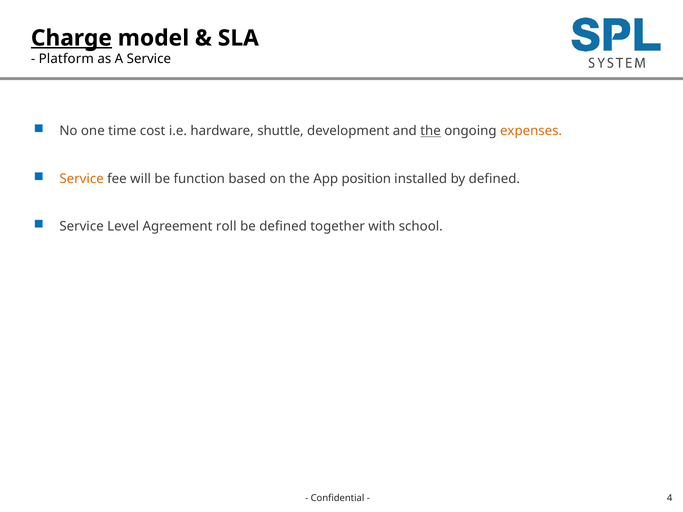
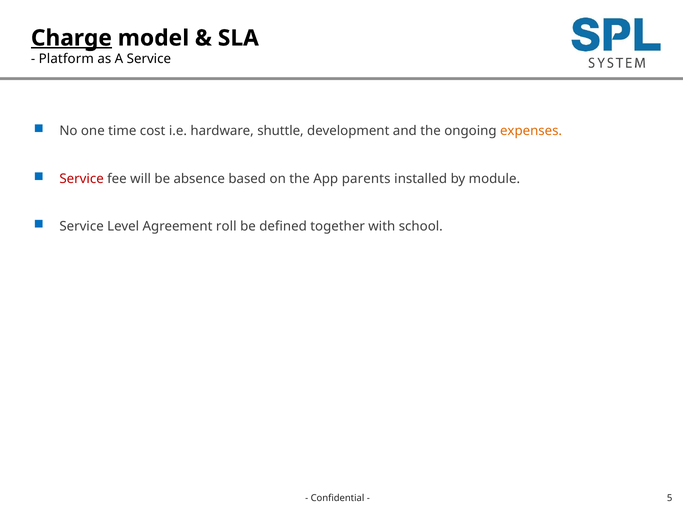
the at (431, 131) underline: present -> none
Service at (82, 179) colour: orange -> red
function: function -> absence
position: position -> parents
by defined: defined -> module
4: 4 -> 5
